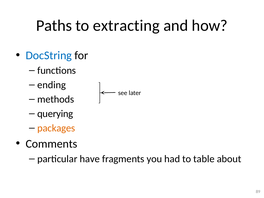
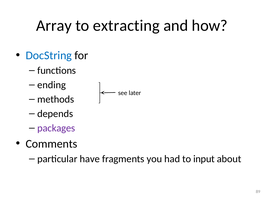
Paths: Paths -> Array
querying: querying -> depends
packages colour: orange -> purple
table: table -> input
